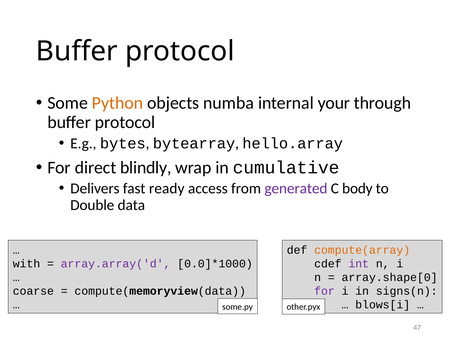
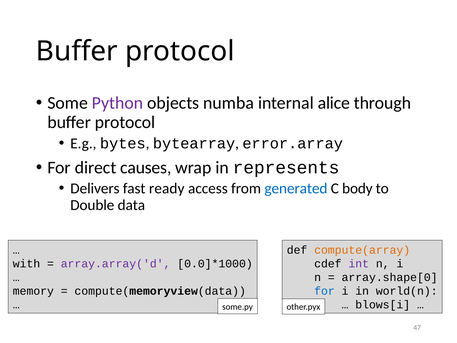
Python colour: orange -> purple
your: your -> alice
hello.array: hello.array -> error.array
blindly: blindly -> causes
cumulative: cumulative -> represents
generated colour: purple -> blue
coarse: coarse -> memory
for at (324, 291) colour: purple -> blue
signs(n: signs(n -> world(n
